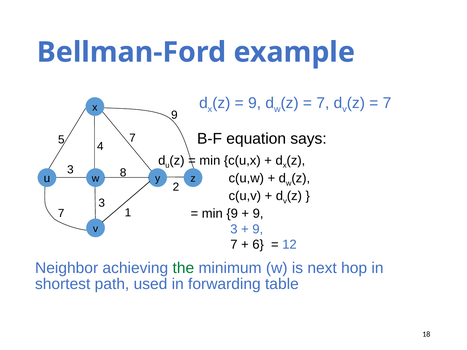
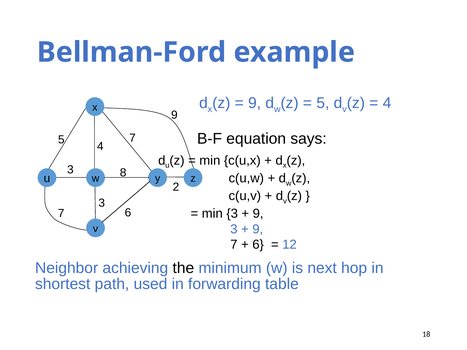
7 at (323, 103): 7 -> 5
7 at (387, 103): 7 -> 4
min 9: 9 -> 3
7 1: 1 -> 6
the colour: green -> black
